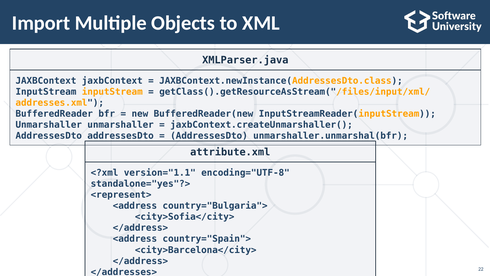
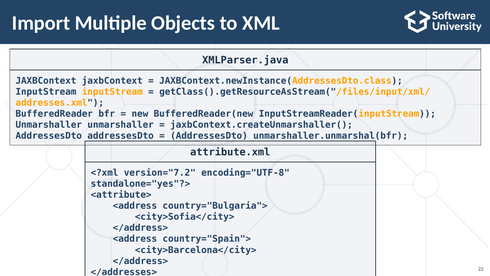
version="1.1: version="1.1 -> version="7.2
<represent>: <represent> -> <attribute>
